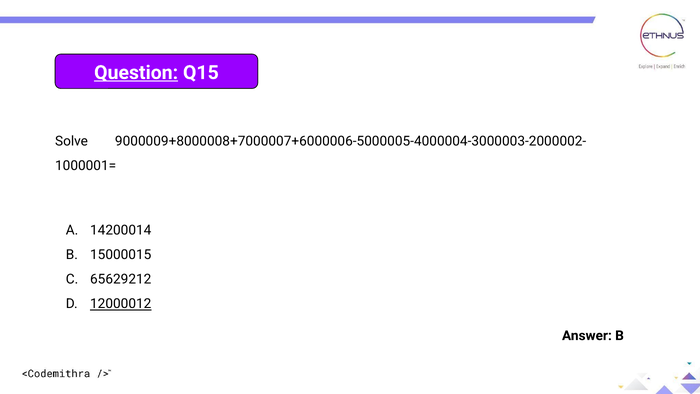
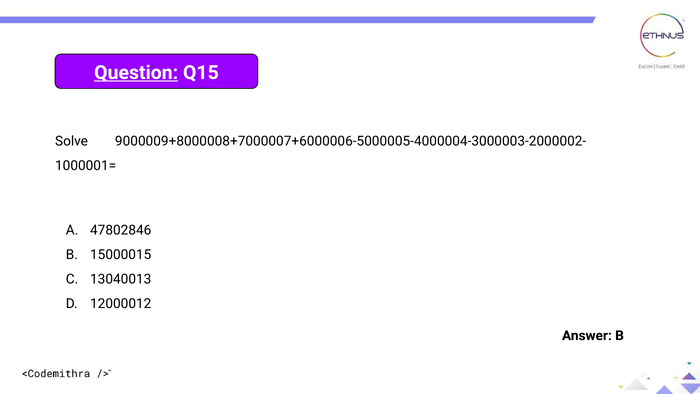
14200014: 14200014 -> 47802846
65629212: 65629212 -> 13040013
12000012 underline: present -> none
